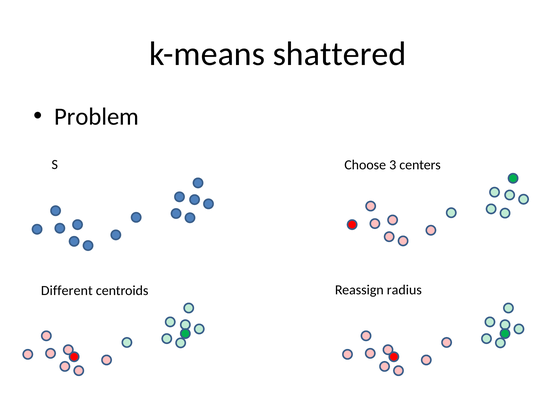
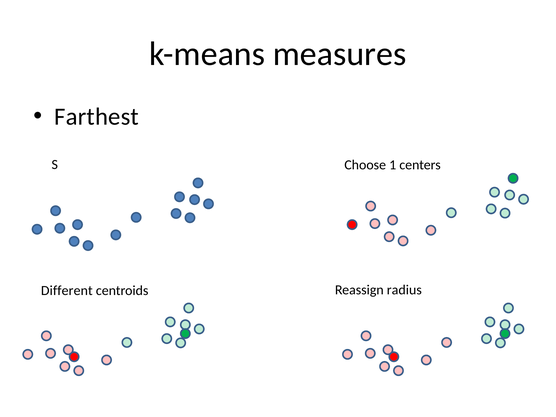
shattered: shattered -> measures
Problem: Problem -> Farthest
3: 3 -> 1
